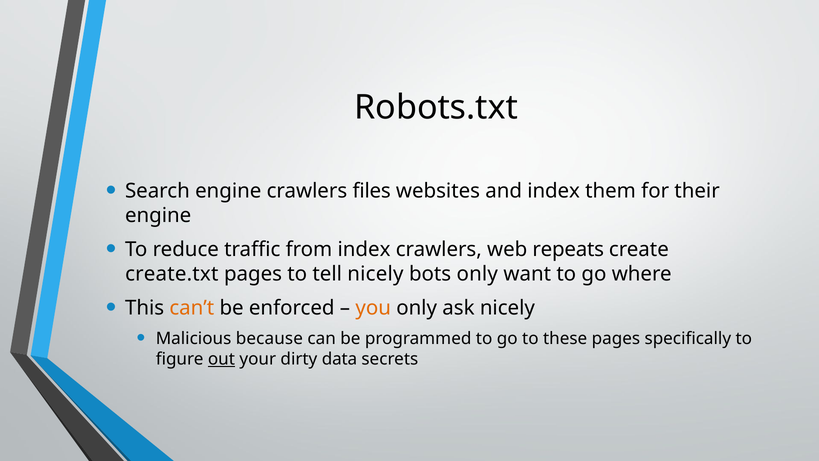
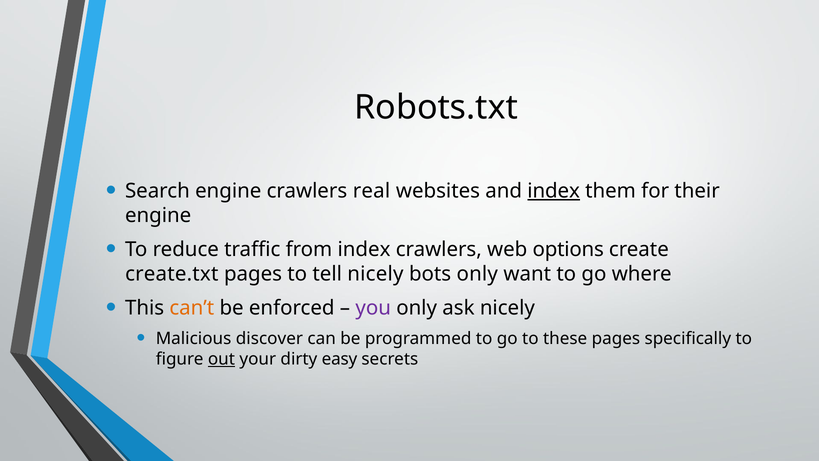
files: files -> real
index at (554, 191) underline: none -> present
repeats: repeats -> options
you colour: orange -> purple
because: because -> discover
data: data -> easy
